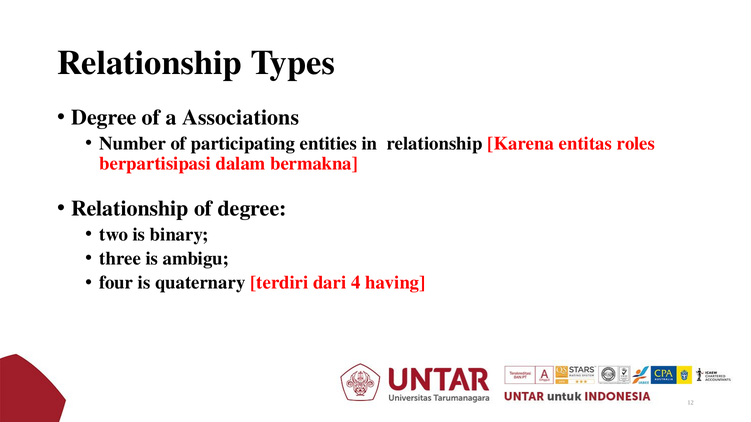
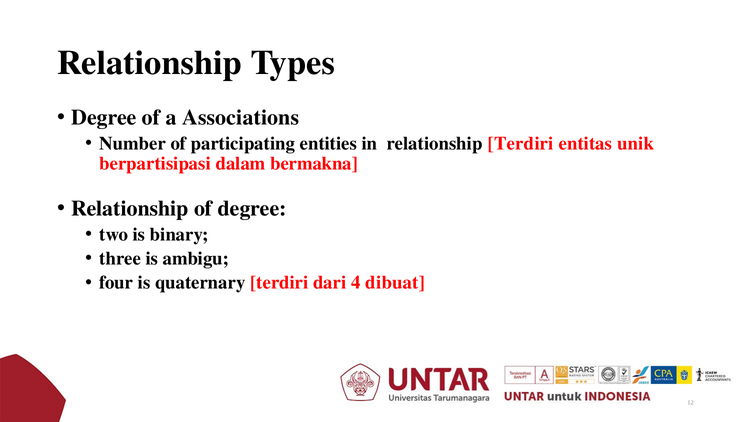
relationship Karena: Karena -> Terdiri
roles: roles -> unik
having: having -> dibuat
